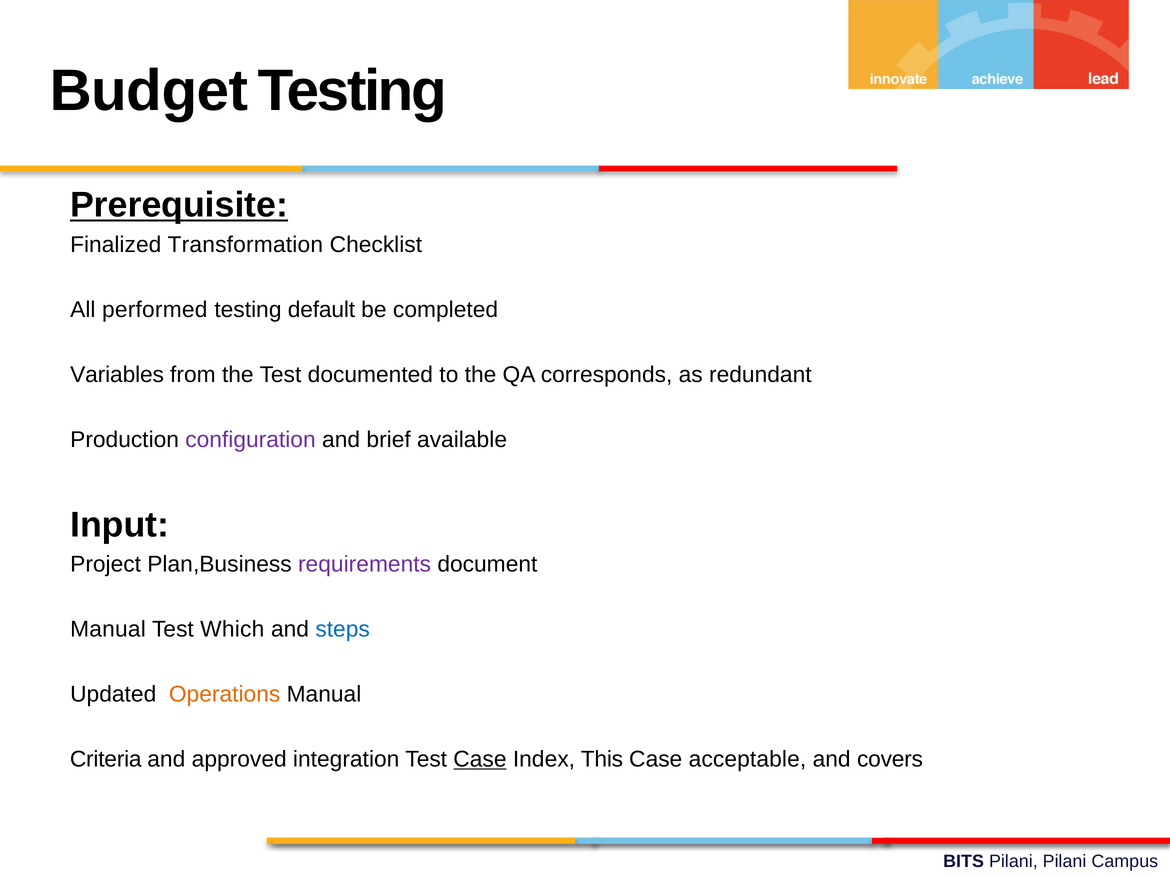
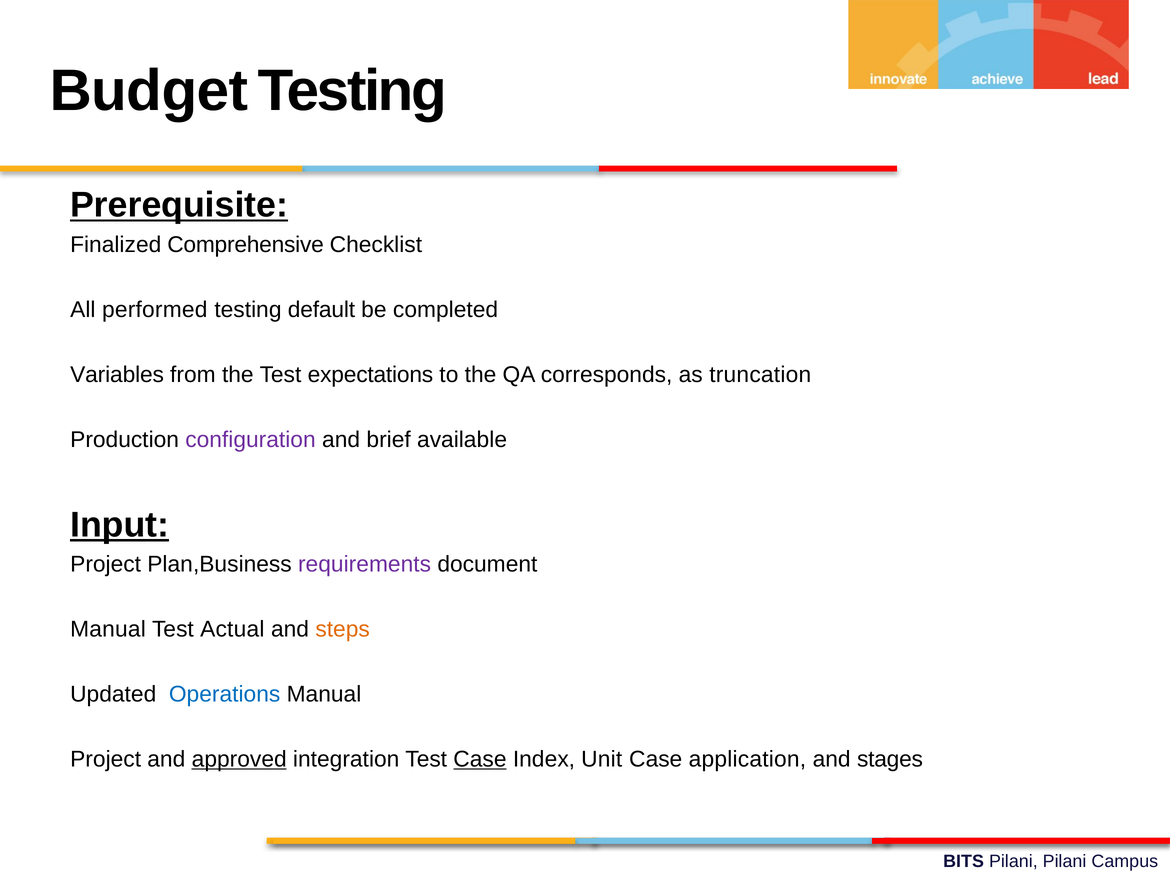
Transformation: Transformation -> Comprehensive
documented: documented -> expectations
redundant: redundant -> truncation
Input underline: none -> present
Which: Which -> Actual
steps colour: blue -> orange
Operations colour: orange -> blue
Criteria at (106, 760): Criteria -> Project
approved underline: none -> present
This: This -> Unit
acceptable: acceptable -> application
covers: covers -> stages
